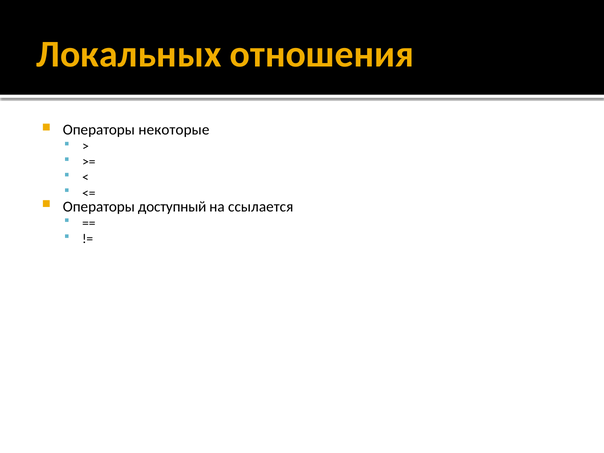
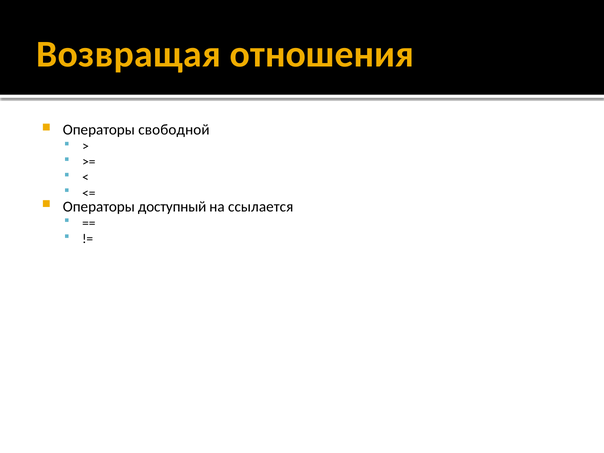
Локальных: Локальных -> Возвращая
некоторые: некоторые -> свободной
